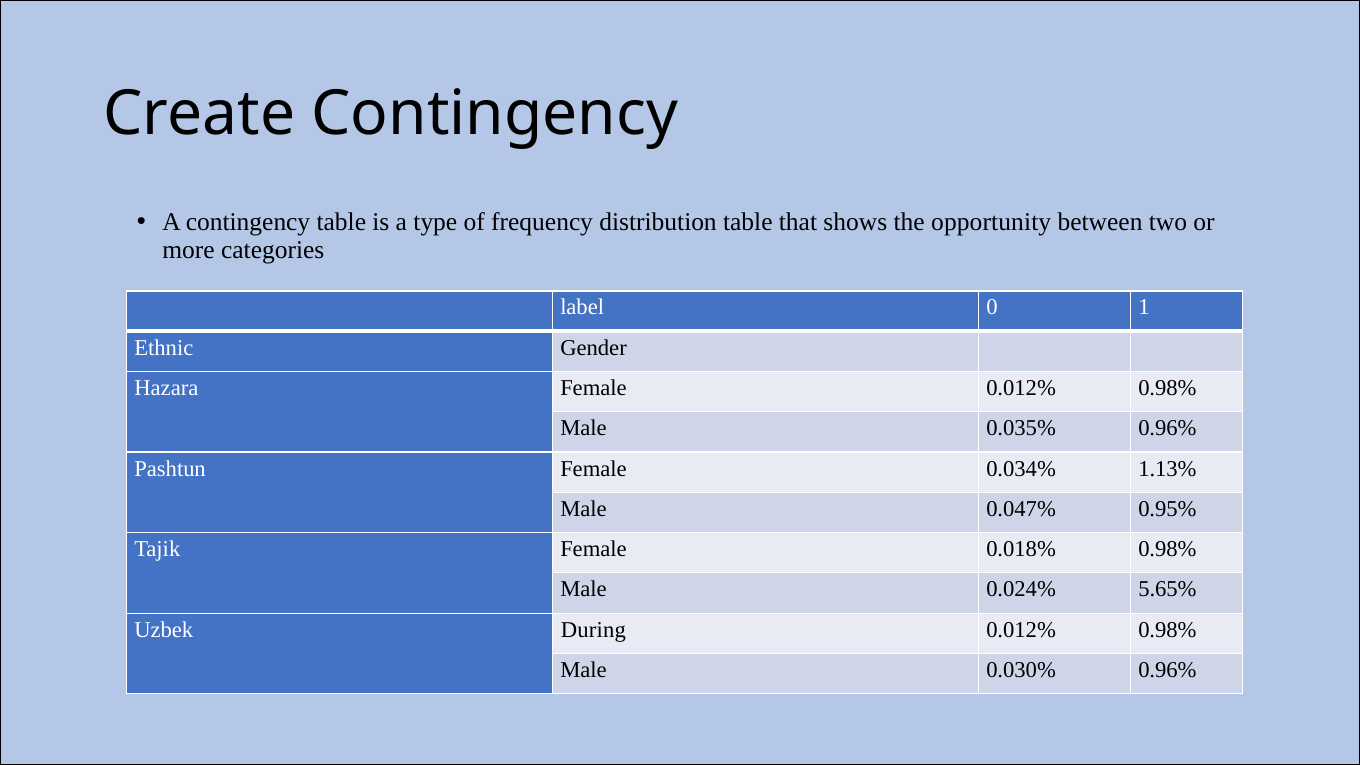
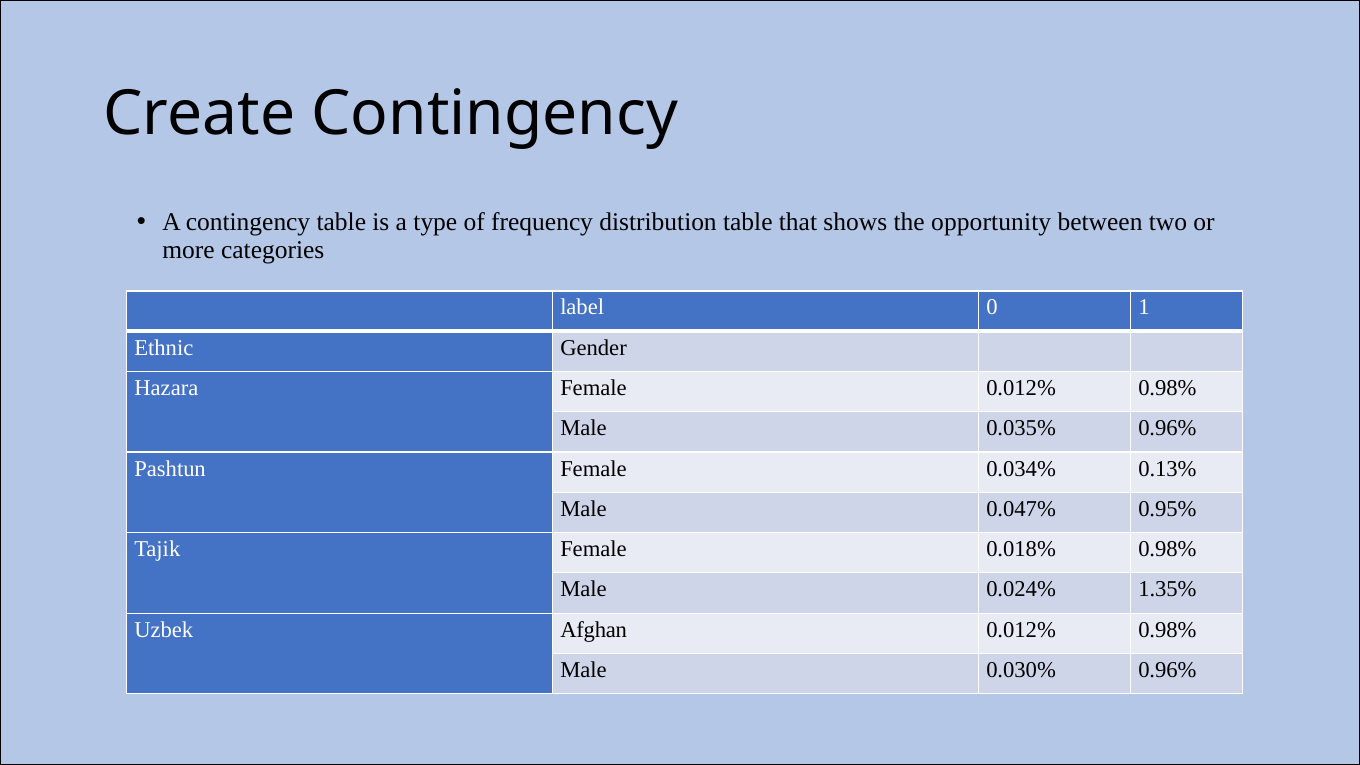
1.13%: 1.13% -> 0.13%
5.65%: 5.65% -> 1.35%
During: During -> Afghan
